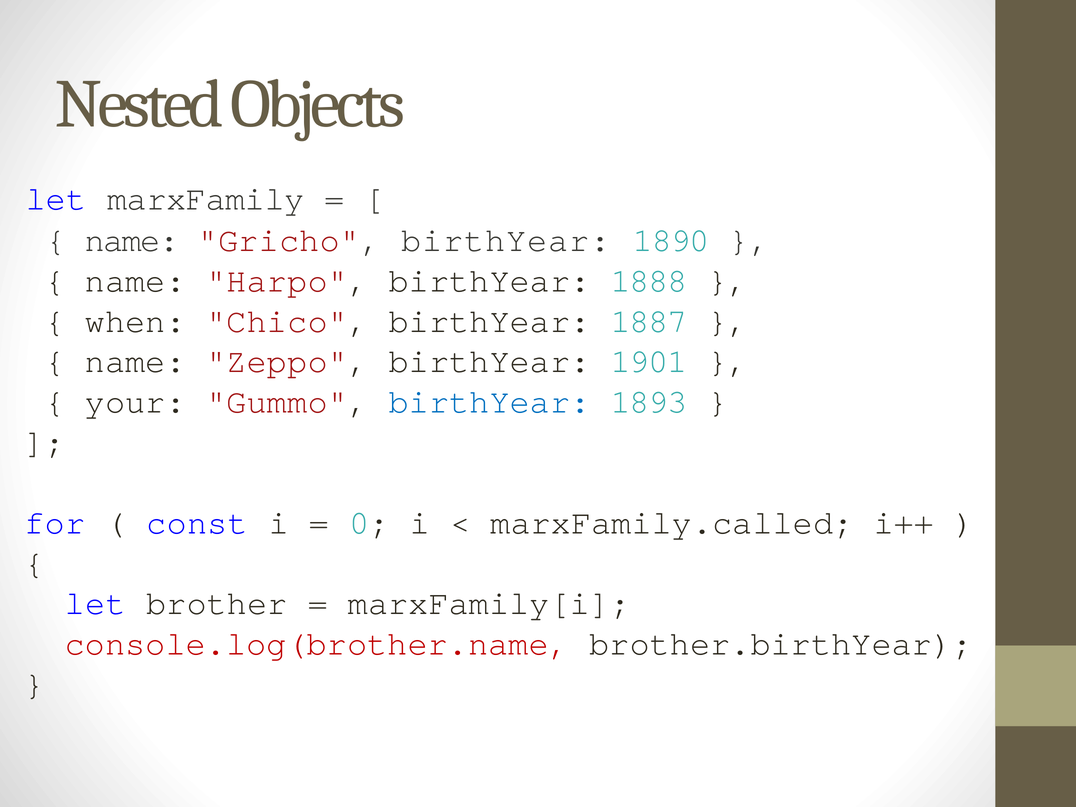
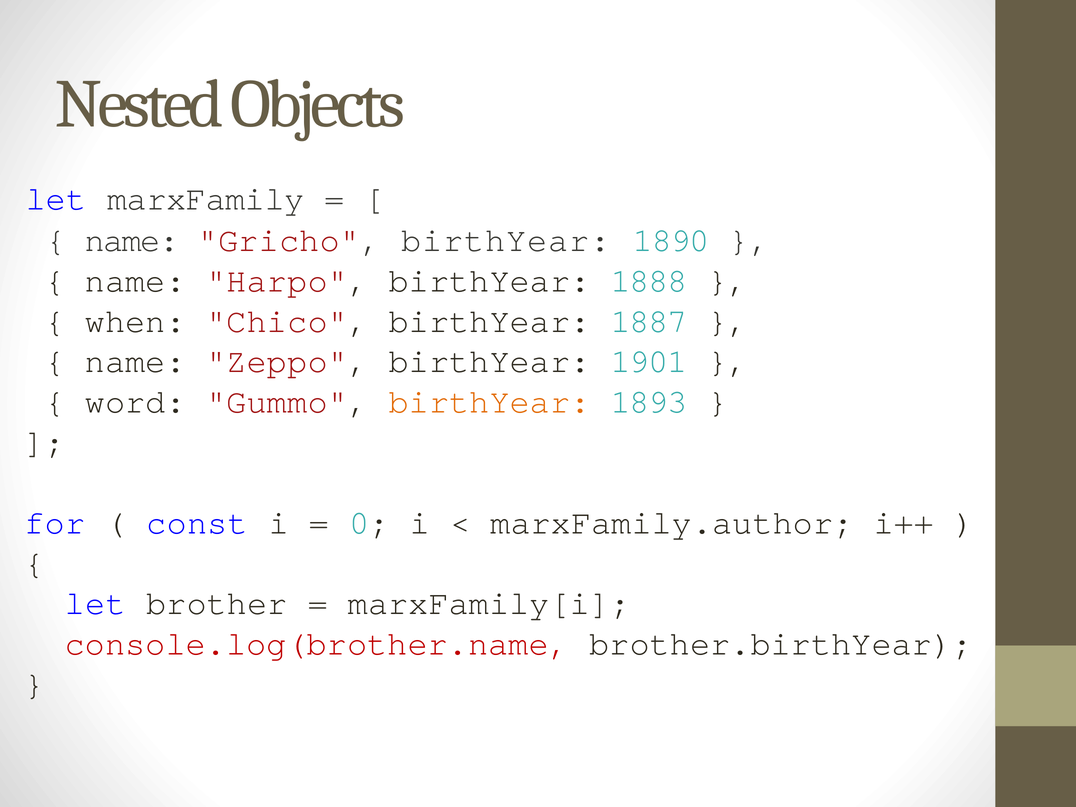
your: your -> word
birthYear at (490, 402) colour: blue -> orange
marxFamily.called: marxFamily.called -> marxFamily.author
